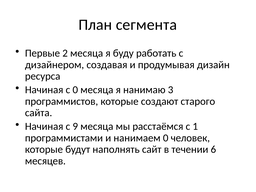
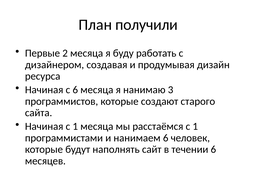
сегмента: сегмента -> получили
с 0: 0 -> 6
Начиная с 9: 9 -> 1
нанимаем 0: 0 -> 6
